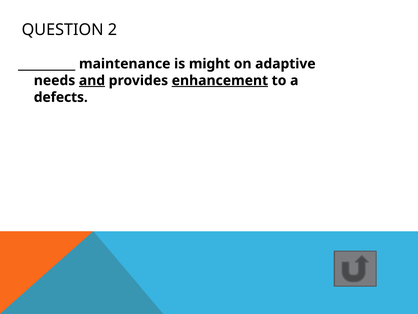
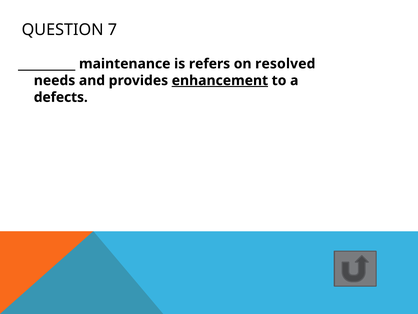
2: 2 -> 7
might: might -> refers
adaptive: adaptive -> resolved
and underline: present -> none
